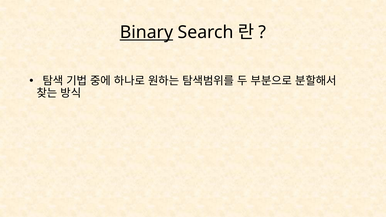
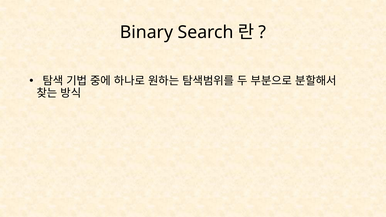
Binary underline: present -> none
